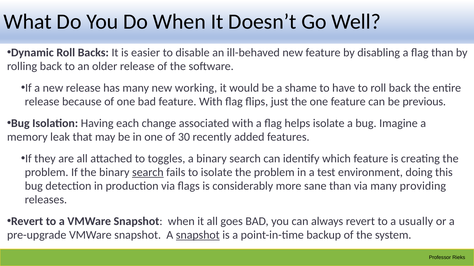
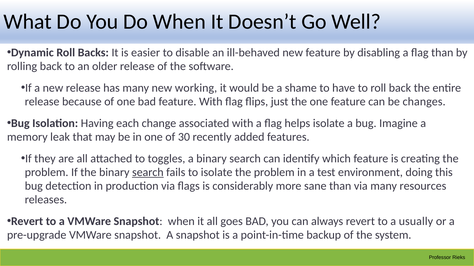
previous: previous -> changes
providing: providing -> resources
snapshot at (198, 235) underline: present -> none
